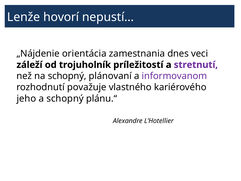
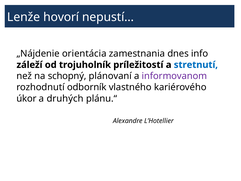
veci: veci -> info
stretnutí colour: purple -> blue
považuje: považuje -> odborník
jeho: jeho -> úkor
a schopný: schopný -> druhých
